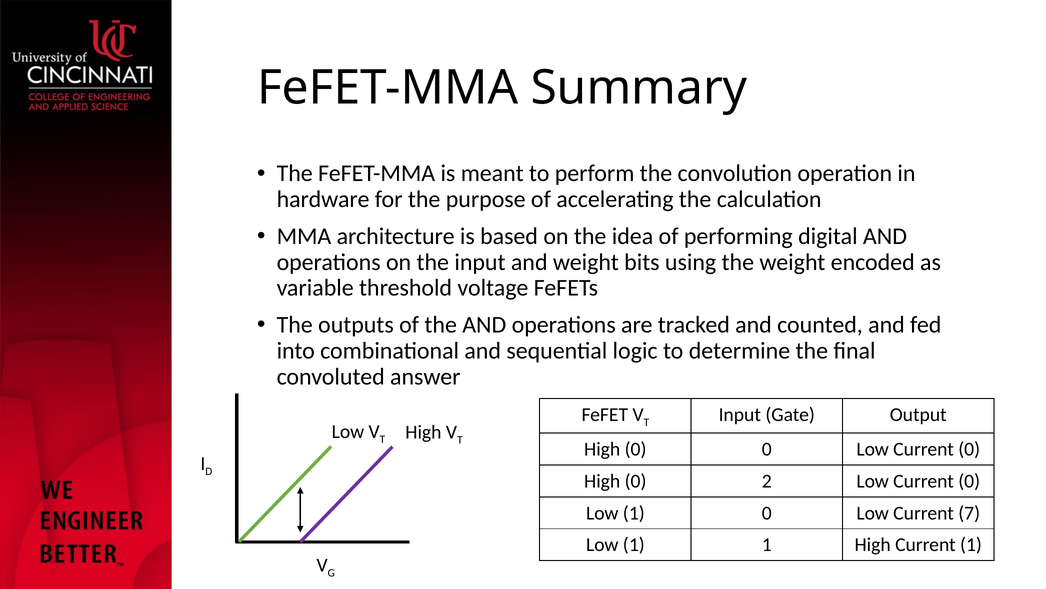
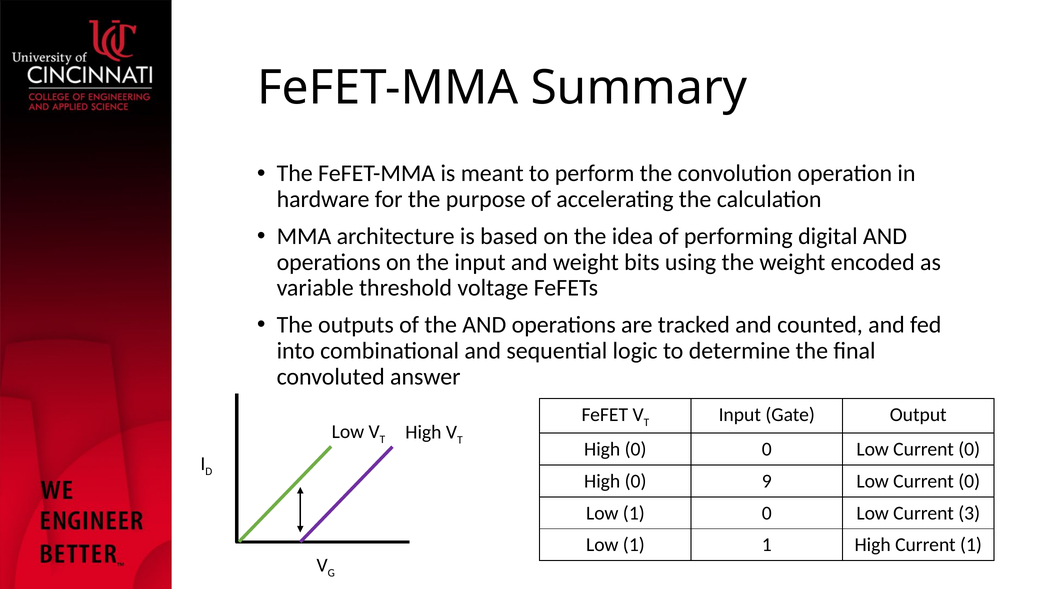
2: 2 -> 9
7: 7 -> 3
